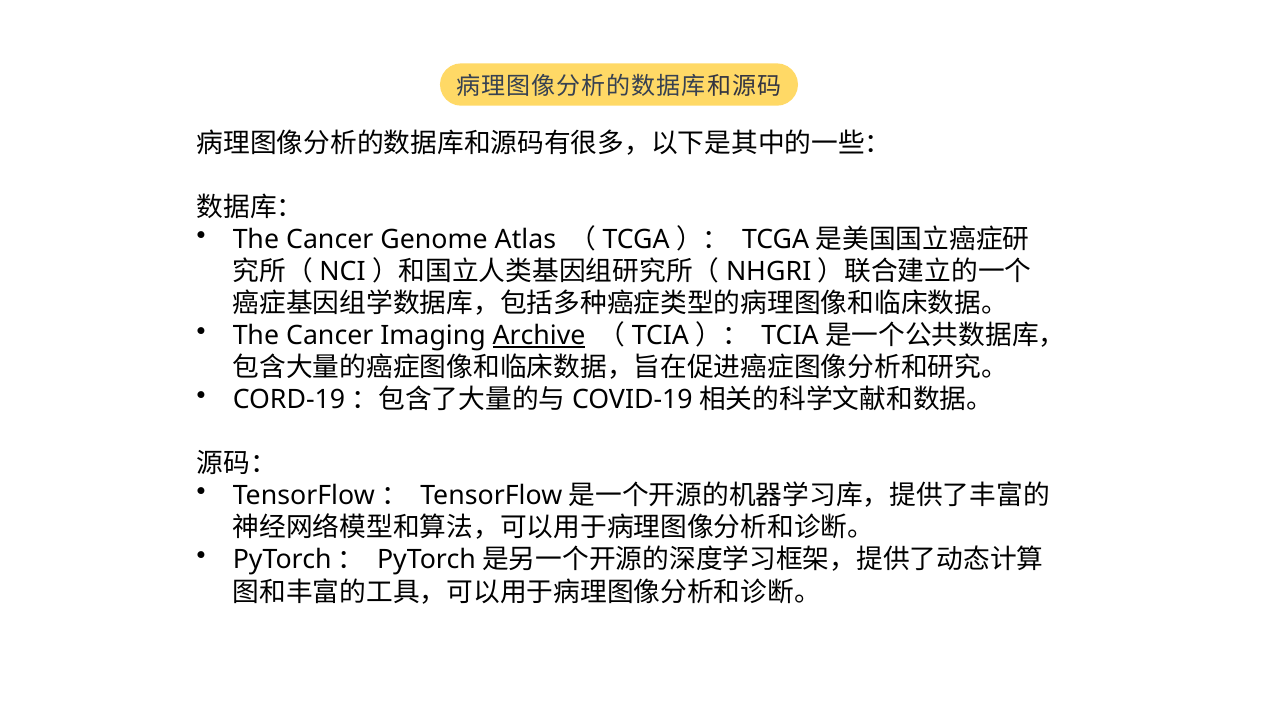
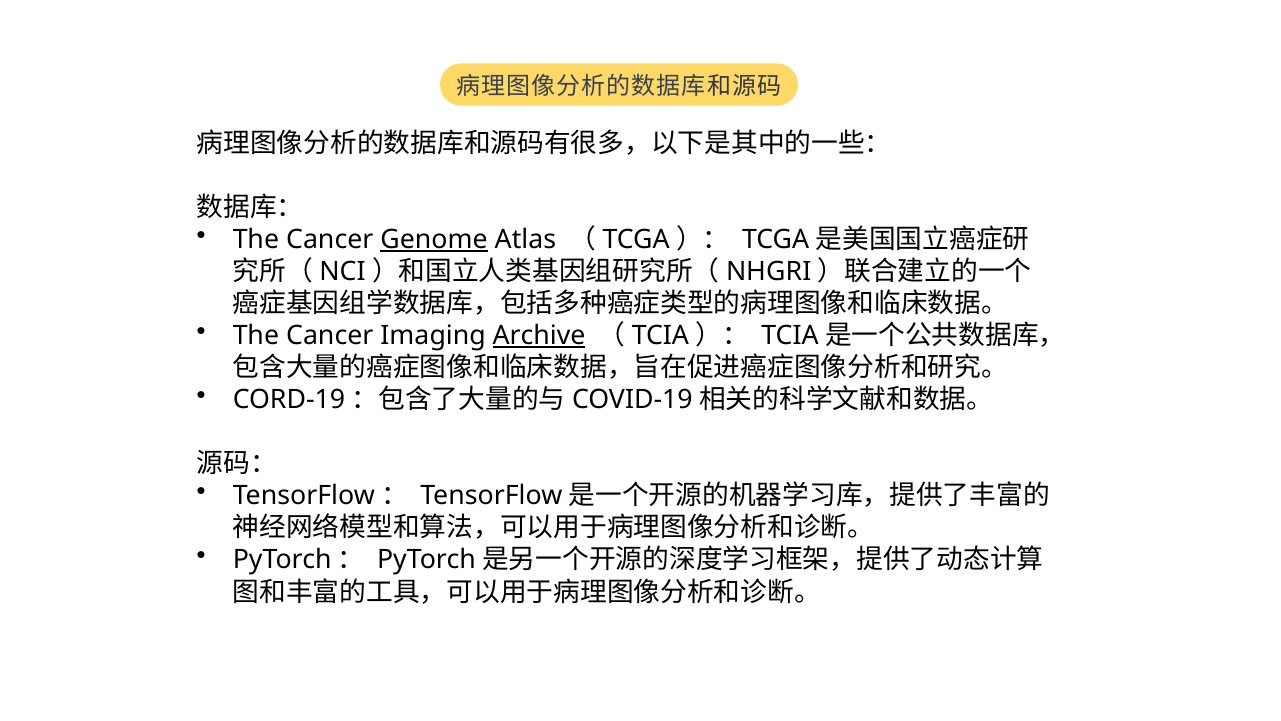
Genome underline: none -> present
